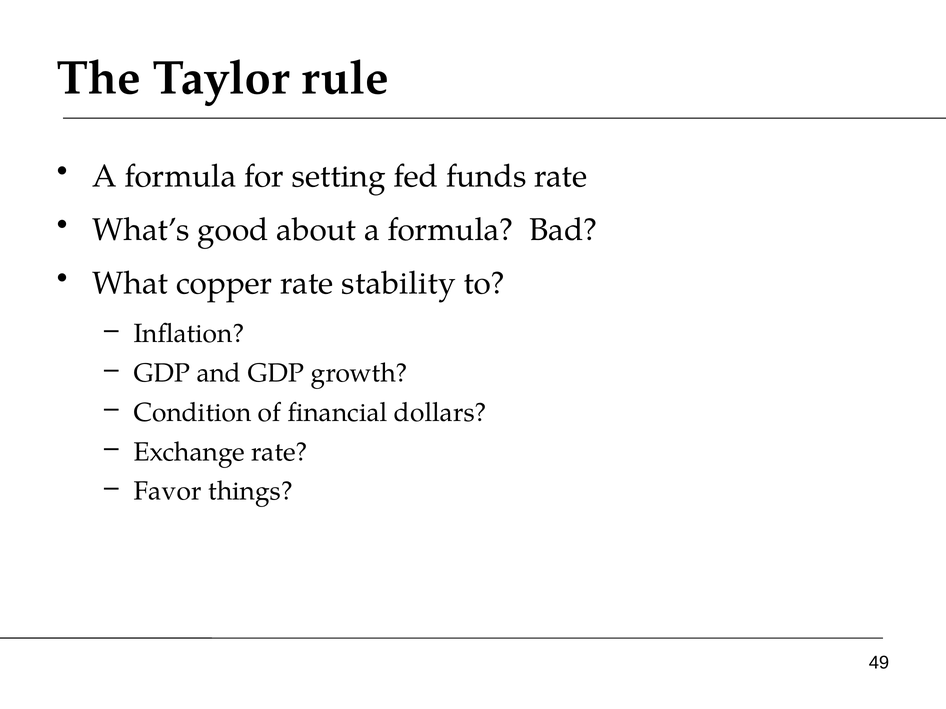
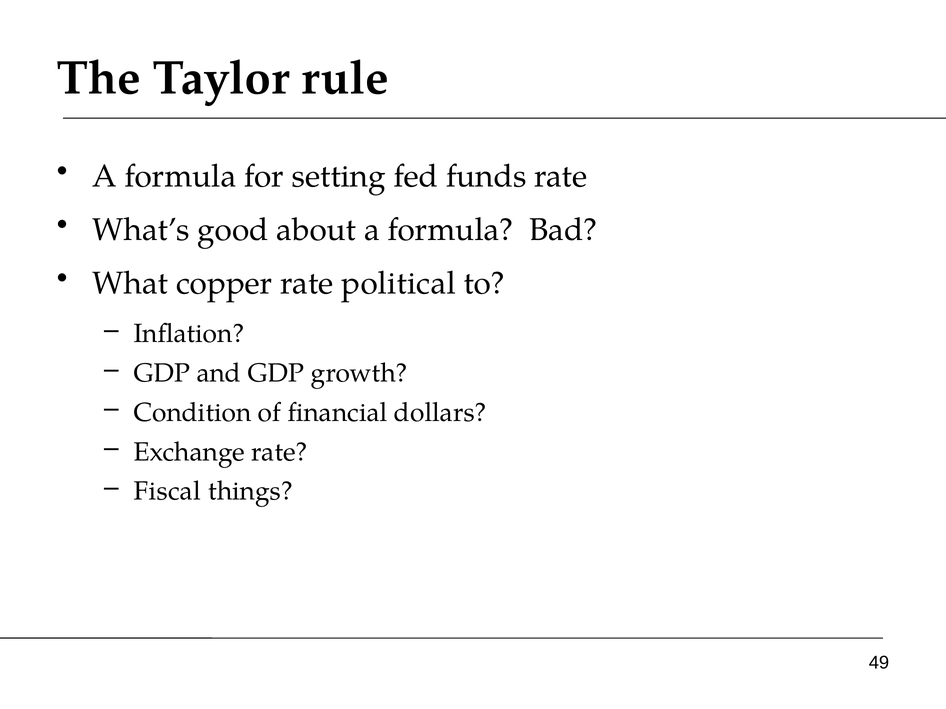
stability: stability -> political
Favor: Favor -> Fiscal
